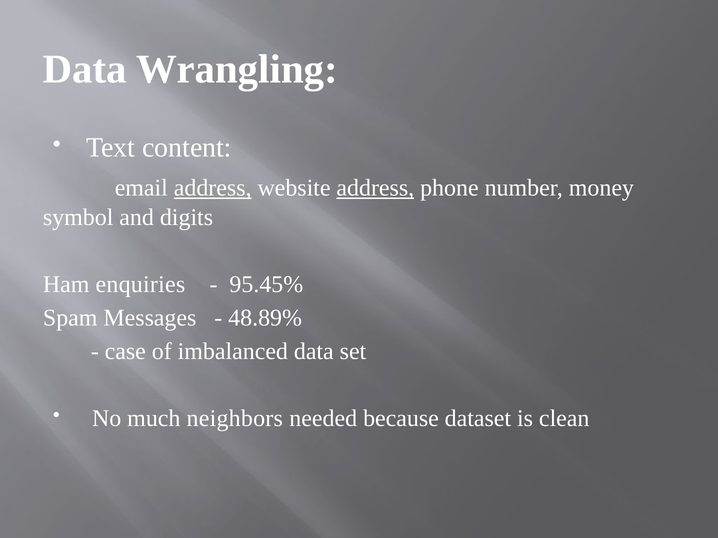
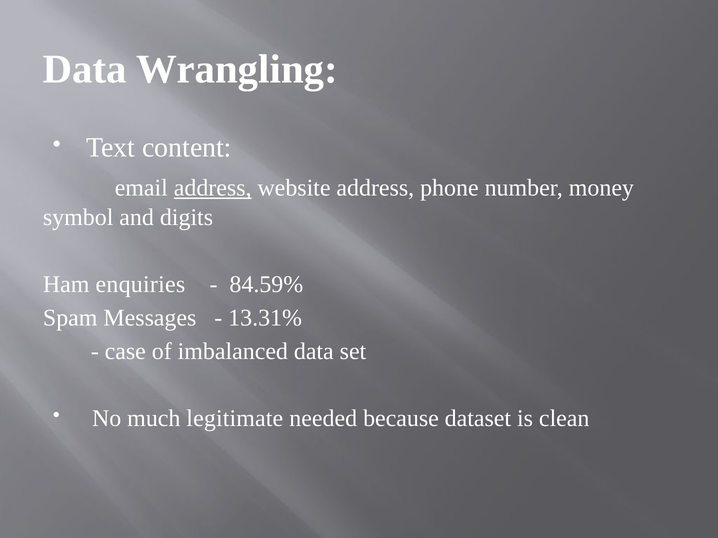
address at (375, 188) underline: present -> none
95.45%: 95.45% -> 84.59%
48.89%: 48.89% -> 13.31%
neighbors: neighbors -> legitimate
